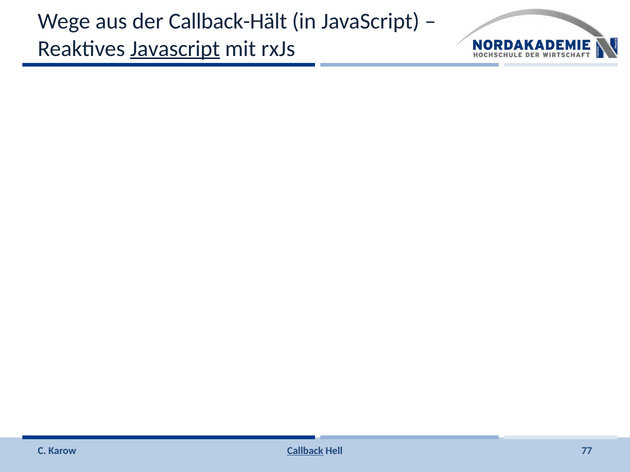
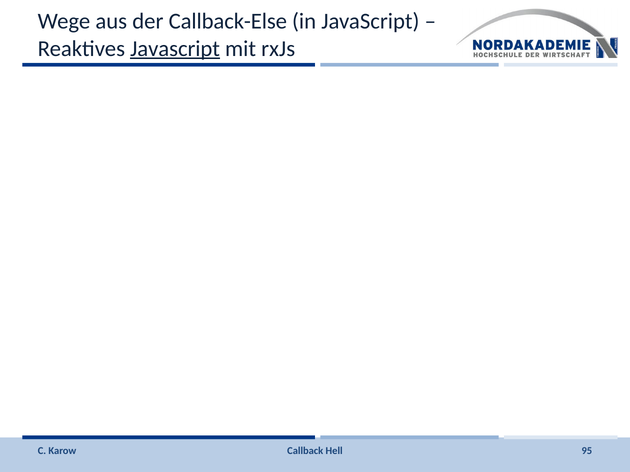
Callback-Hält: Callback-Hält -> Callback-Else
Callback underline: present -> none
77: 77 -> 95
